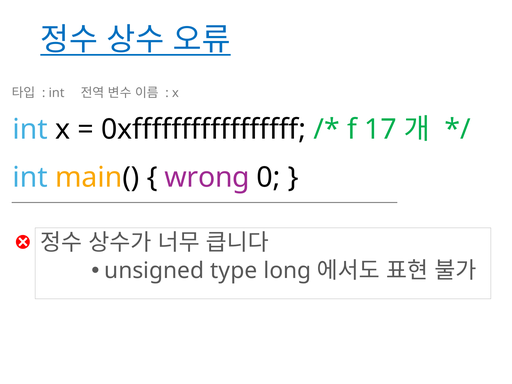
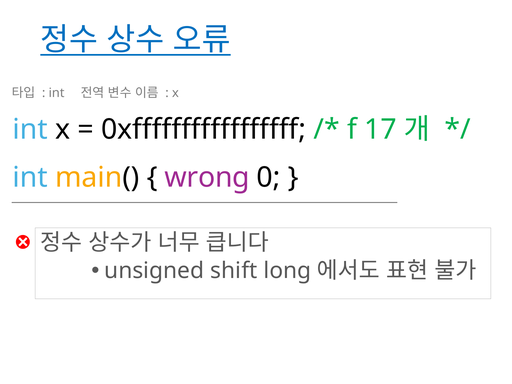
type: type -> shift
